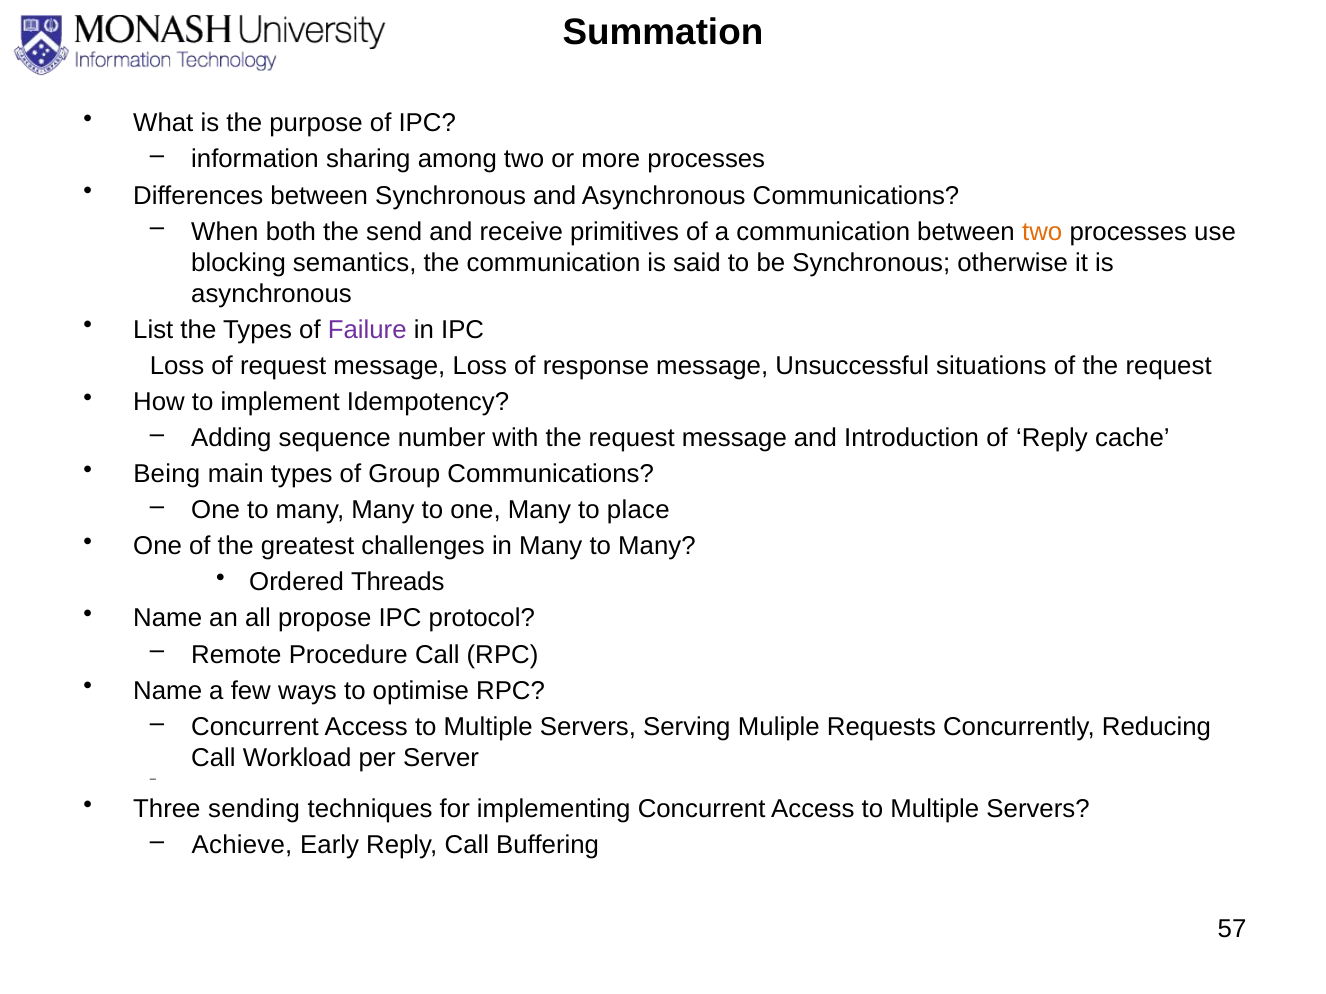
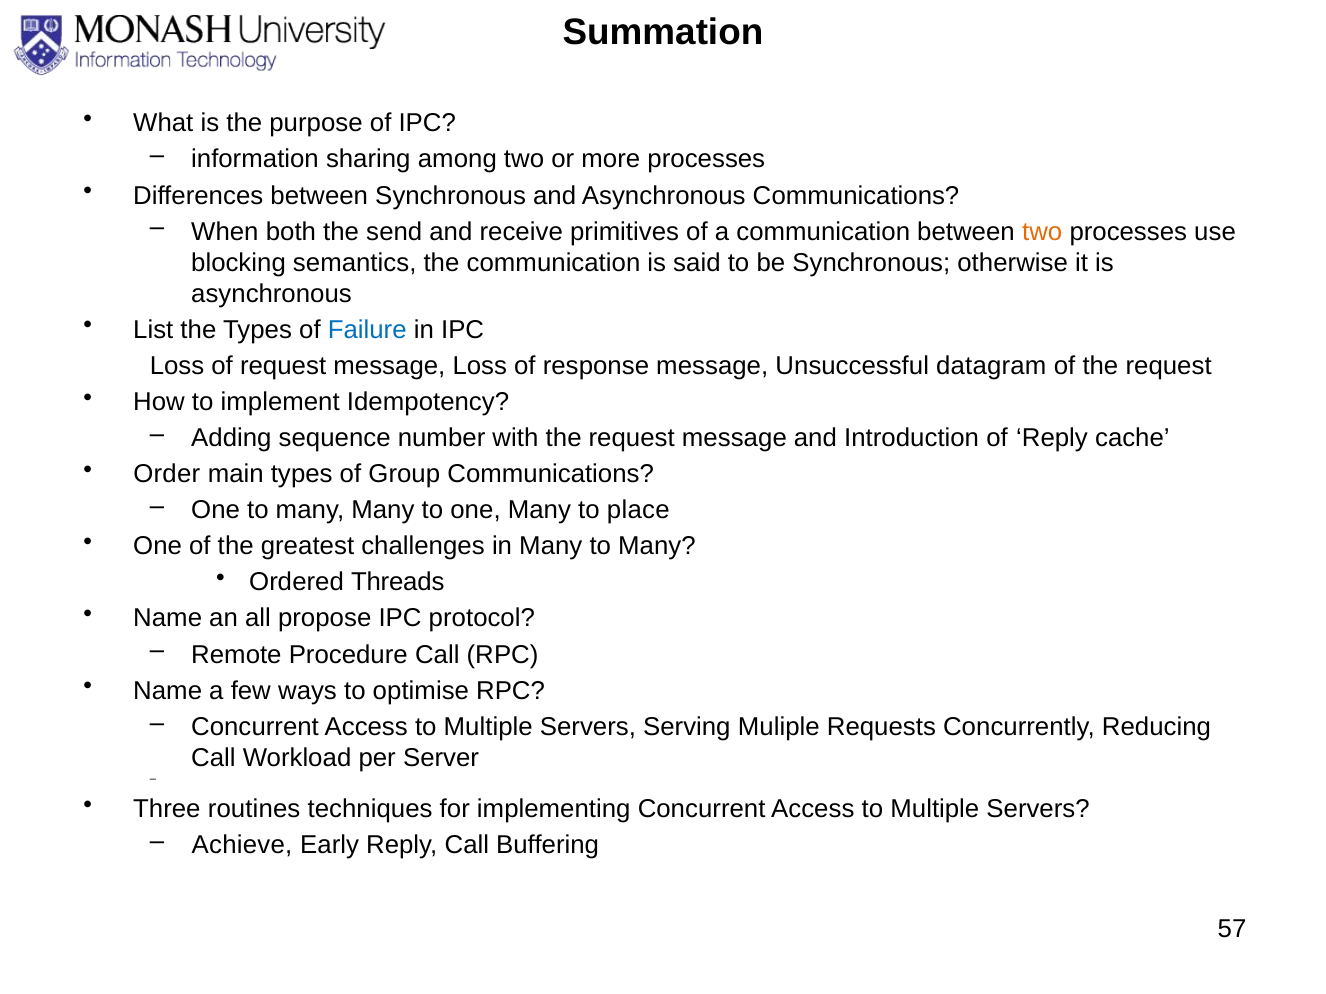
Failure colour: purple -> blue
situations: situations -> datagram
Being: Being -> Order
sending: sending -> routines
